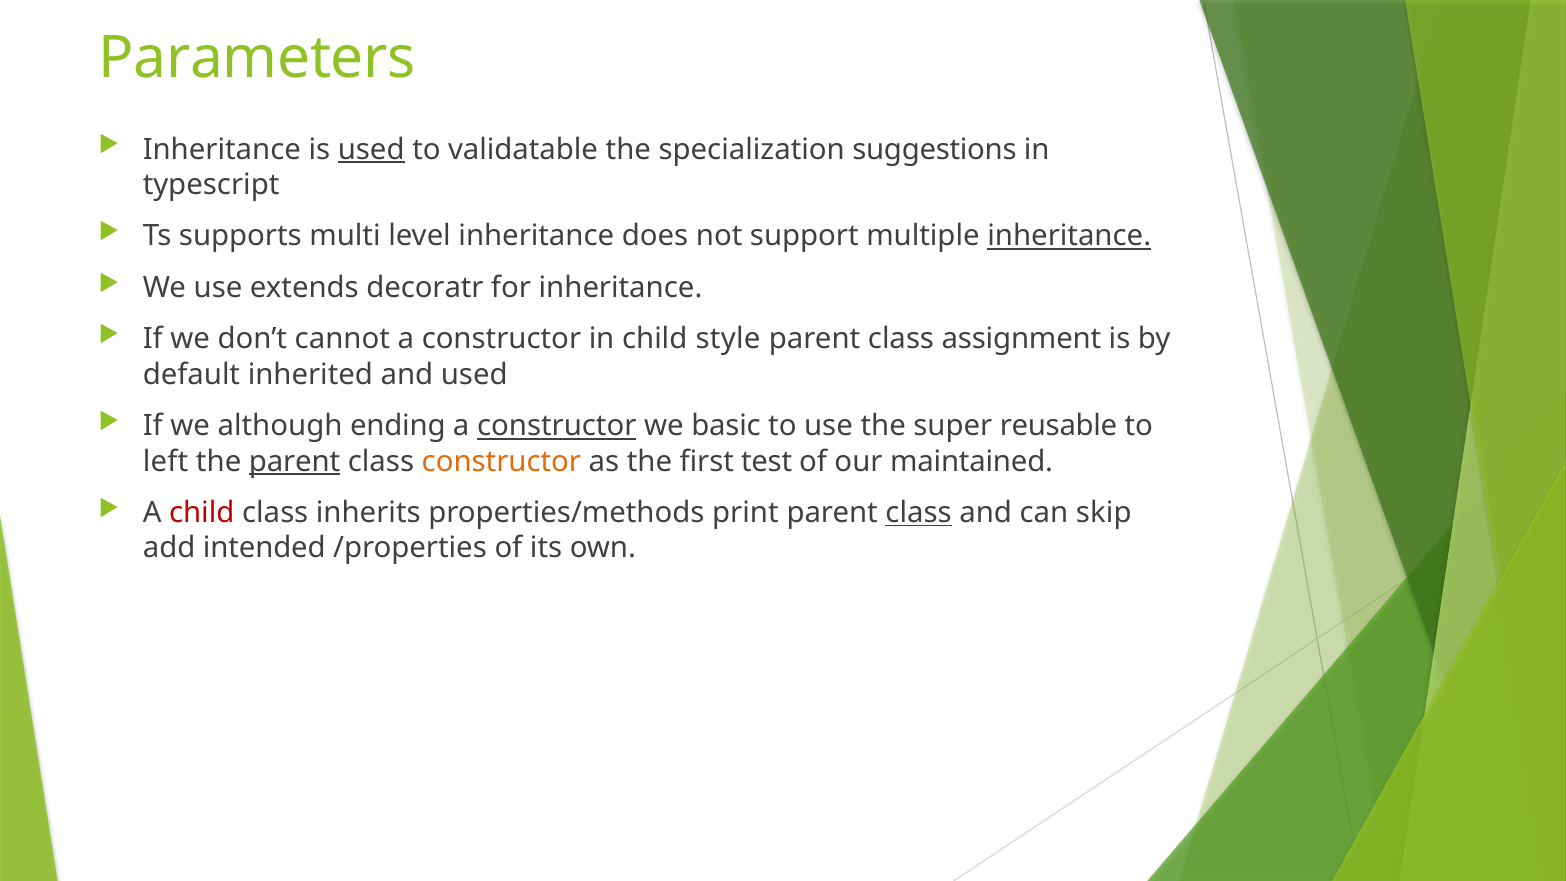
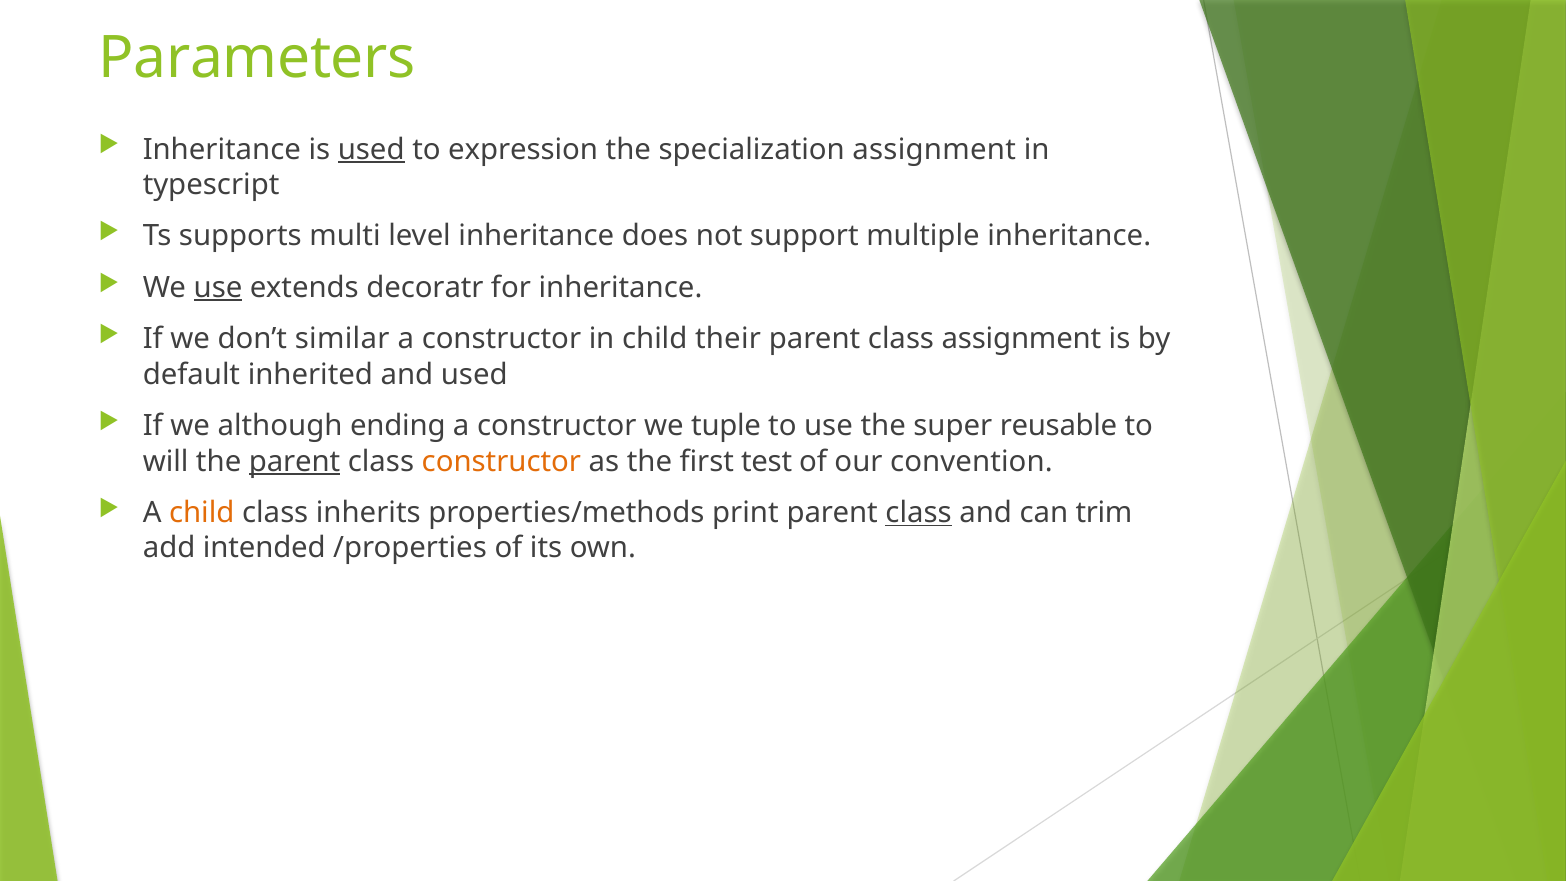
validatable: validatable -> expression
specialization suggestions: suggestions -> assignment
inheritance at (1069, 236) underline: present -> none
use at (218, 288) underline: none -> present
cannot: cannot -> similar
style: style -> their
constructor at (557, 426) underline: present -> none
basic: basic -> tuple
left: left -> will
maintained: maintained -> convention
child at (202, 513) colour: red -> orange
skip: skip -> trim
